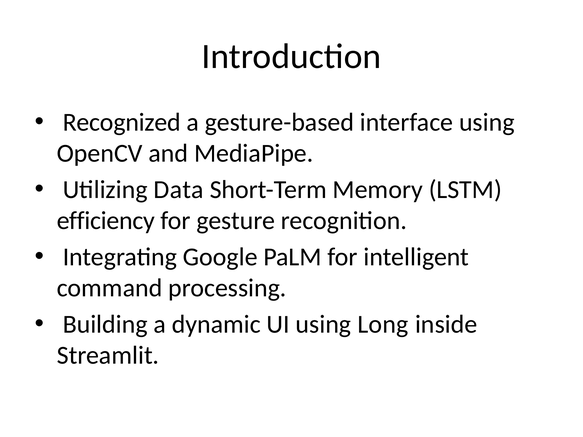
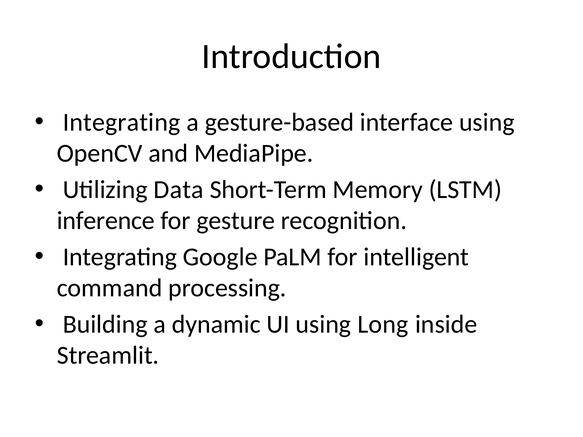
Recognized at (122, 122): Recognized -> Integrating
efficiency: efficiency -> inference
